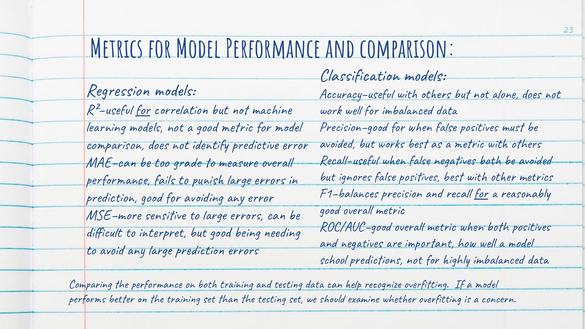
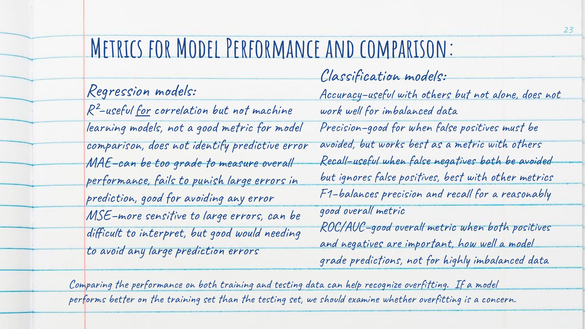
for at (481, 193) underline: present -> none
being: being -> would
school at (333, 260): school -> grade
